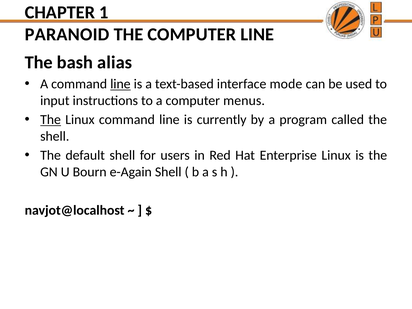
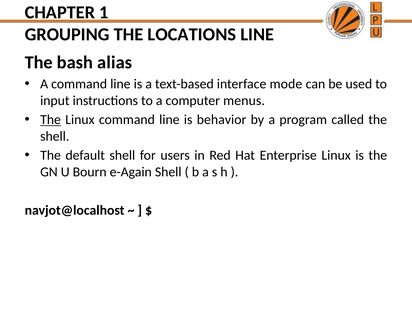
PARANOID: PARANOID -> GROUPING
THE COMPUTER: COMPUTER -> LOCATIONS
line at (120, 84) underline: present -> none
currently: currently -> behavior
